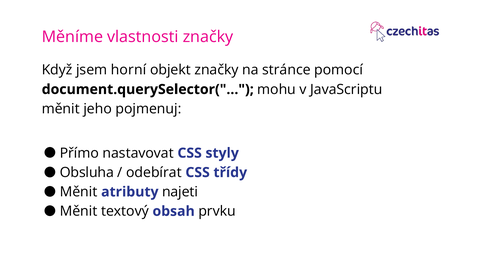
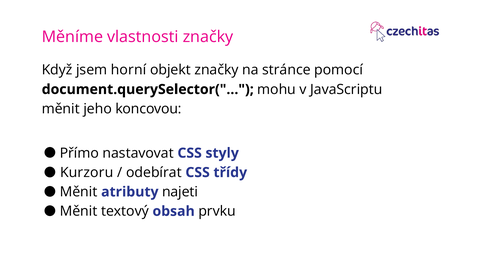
pojmenuj: pojmenuj -> koncovou
Obsluha: Obsluha -> Kurzoru
